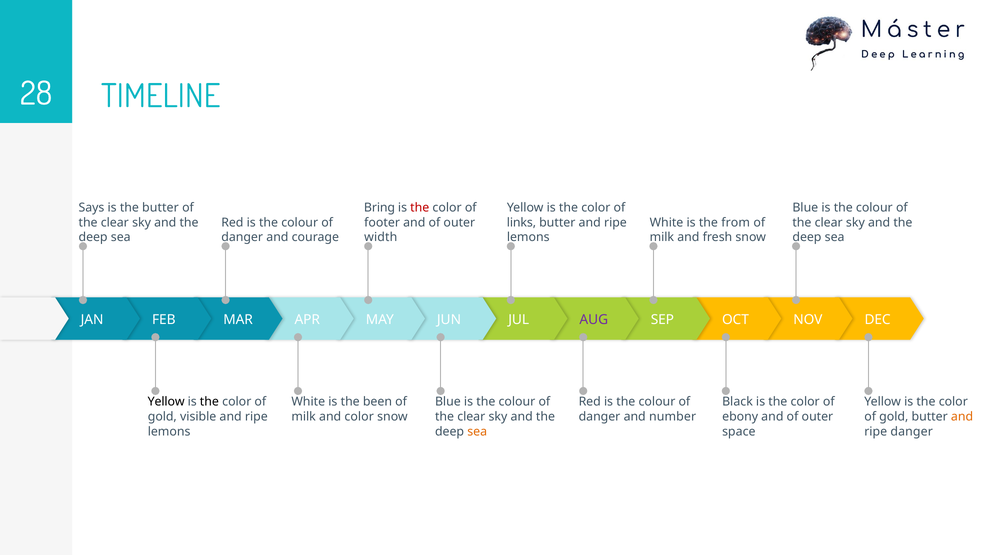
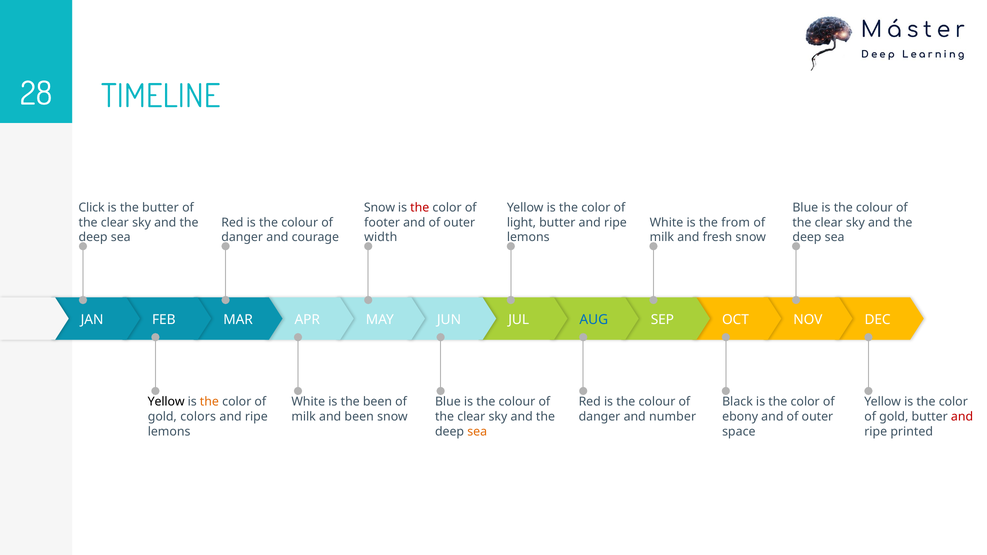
Says: Says -> Click
Bring at (380, 208): Bring -> Snow
links: links -> light
AUG colour: purple -> blue
the at (209, 402) colour: black -> orange
visible: visible -> colors
and color: color -> been
and at (962, 417) colour: orange -> red
ripe danger: danger -> printed
